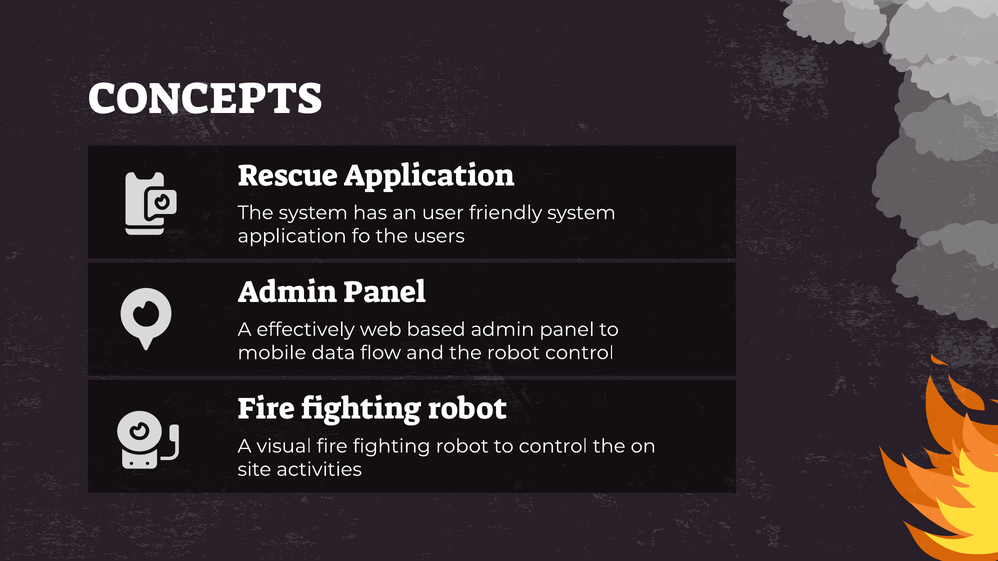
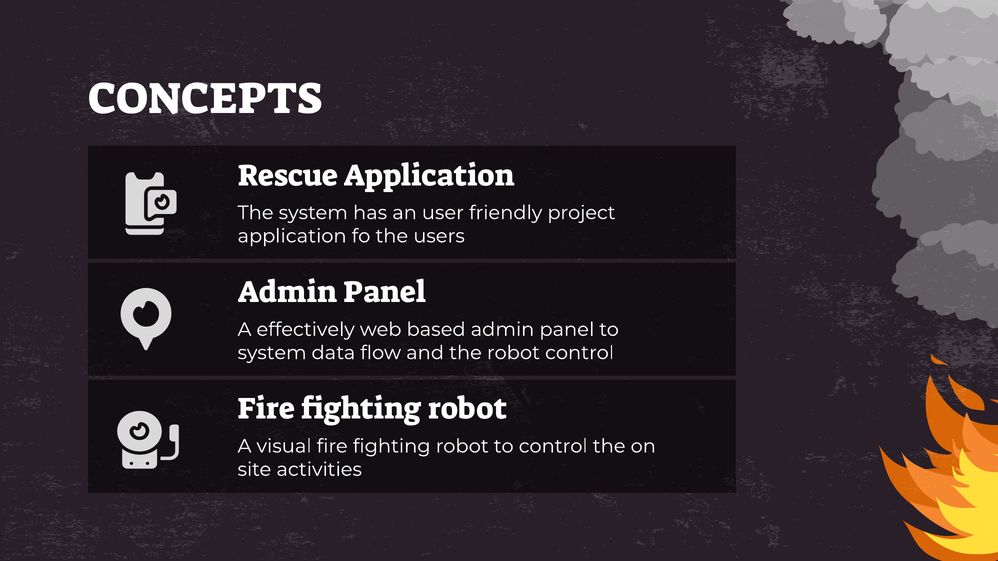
friendly system: system -> project
mobile at (272, 353): mobile -> system
